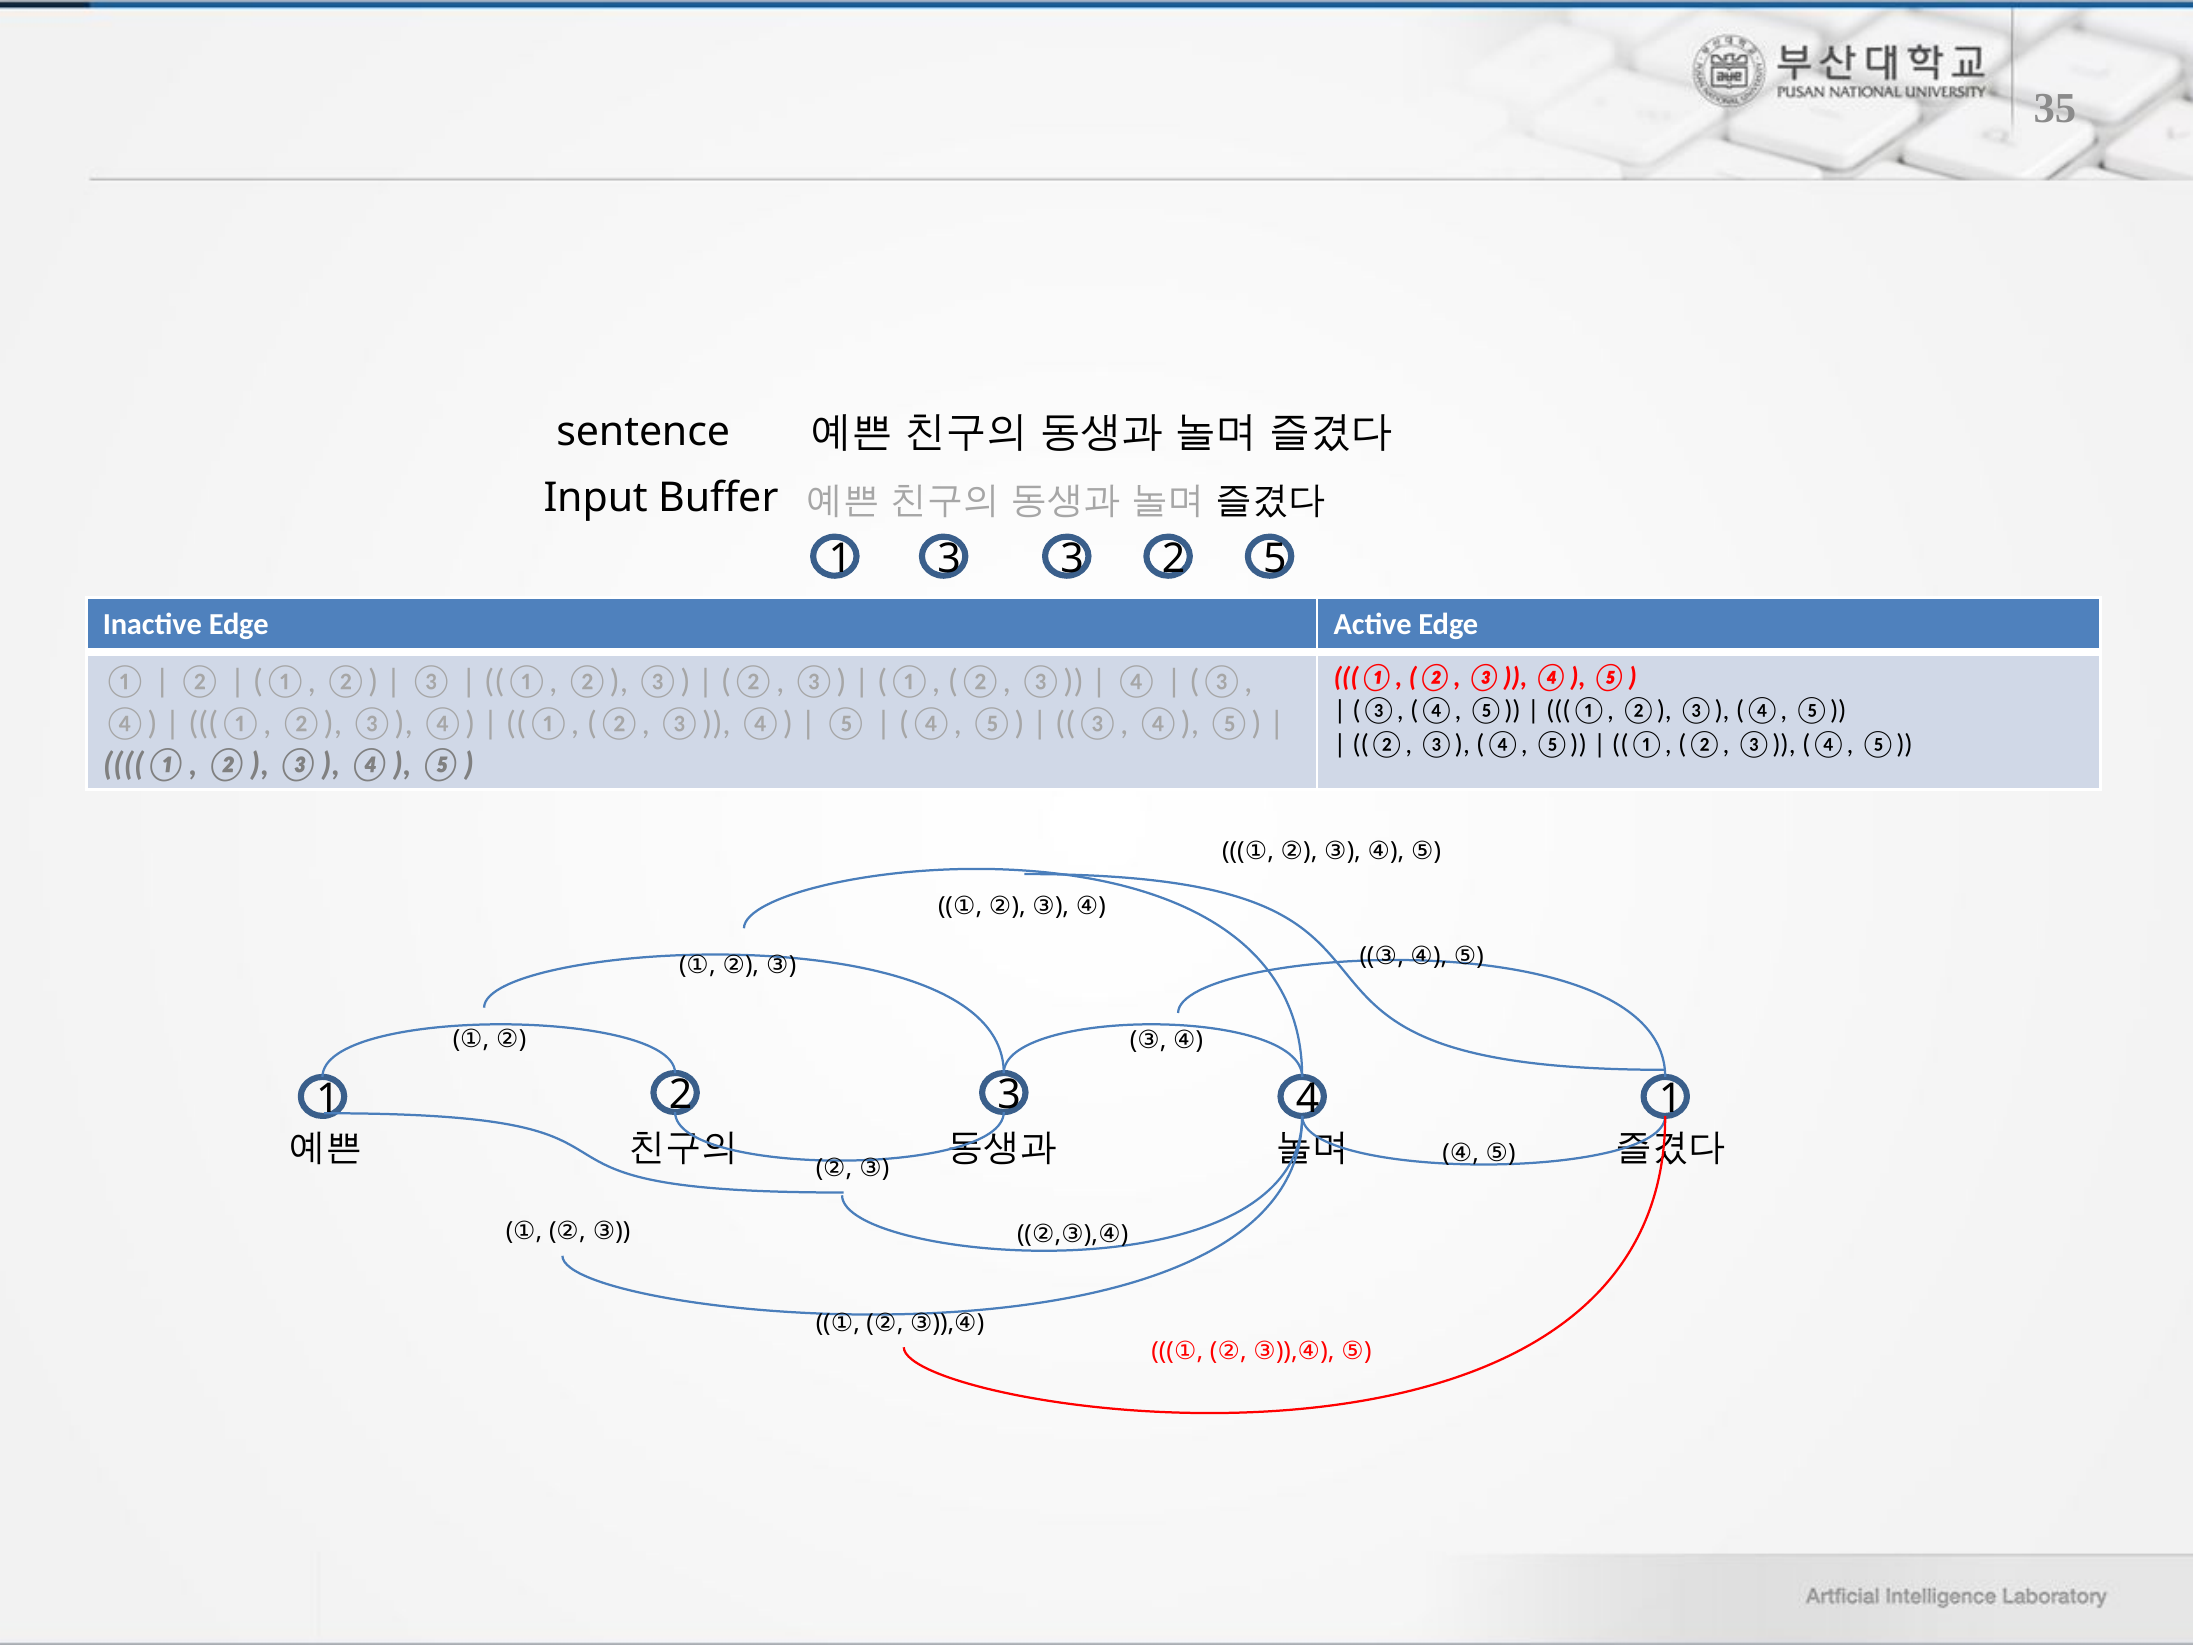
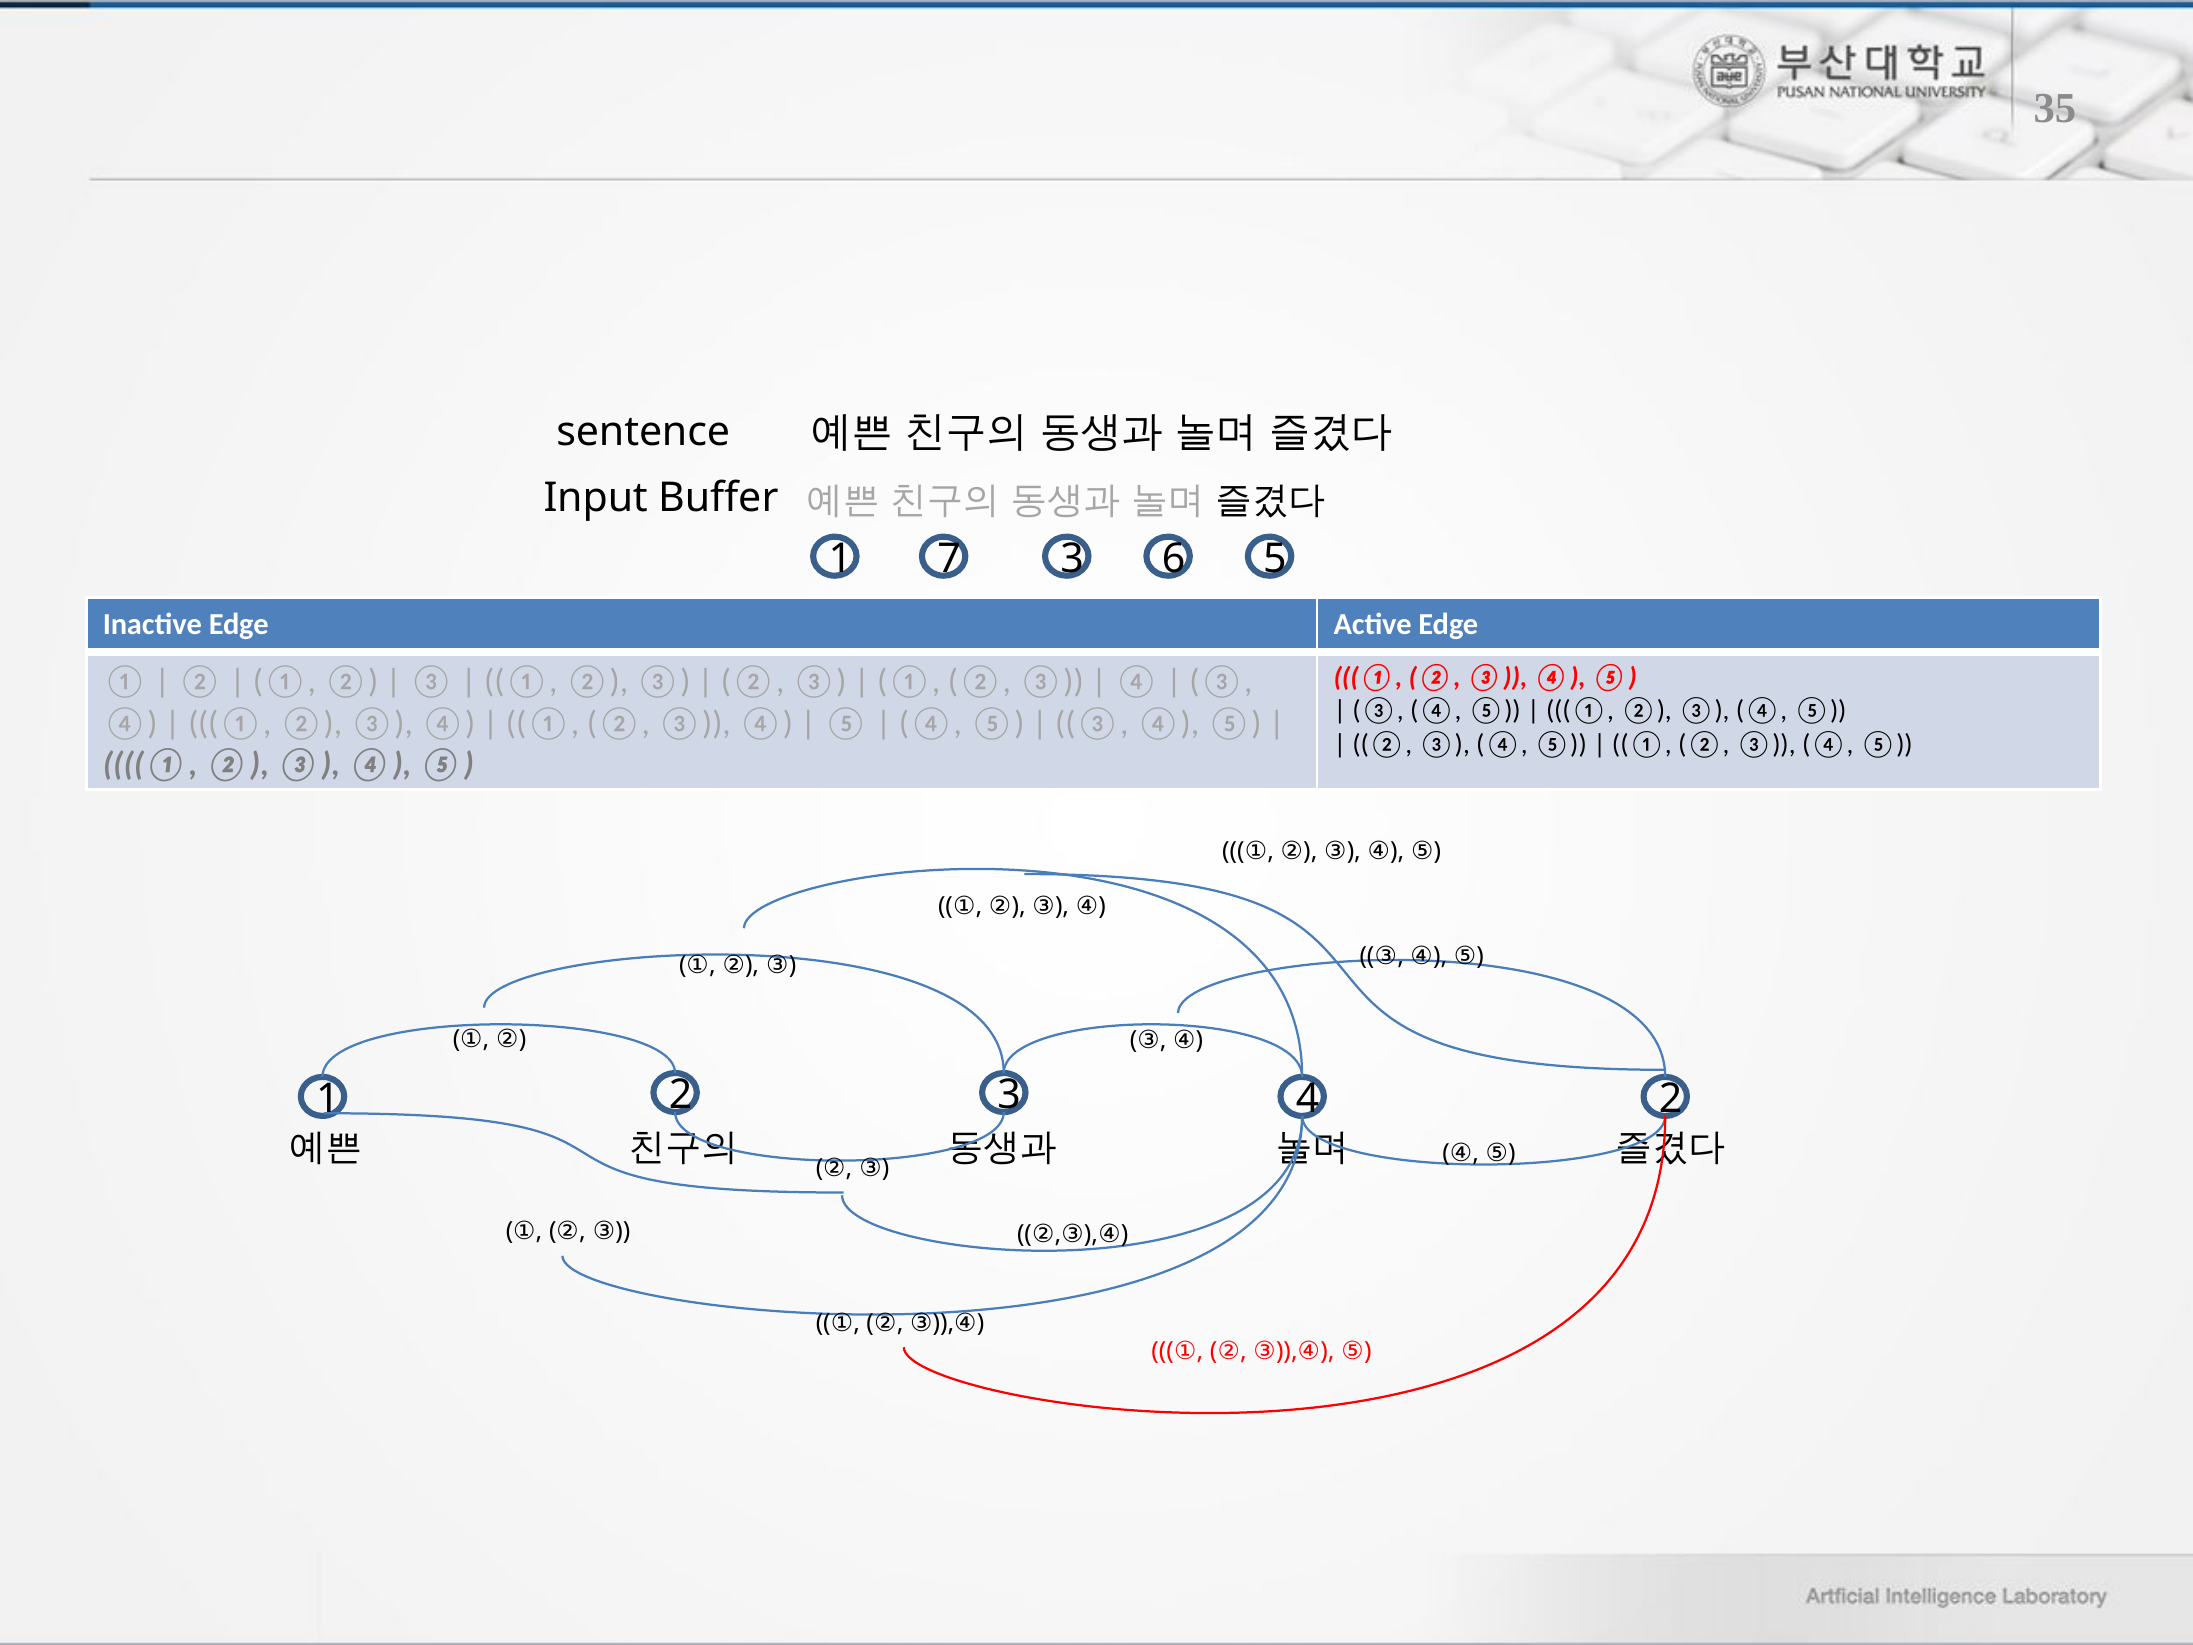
1 3: 3 -> 7
3 2: 2 -> 6
4 1: 1 -> 2
